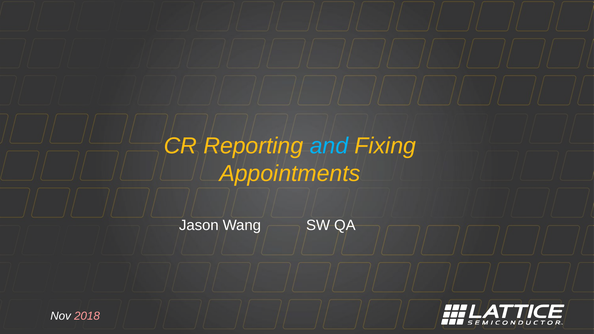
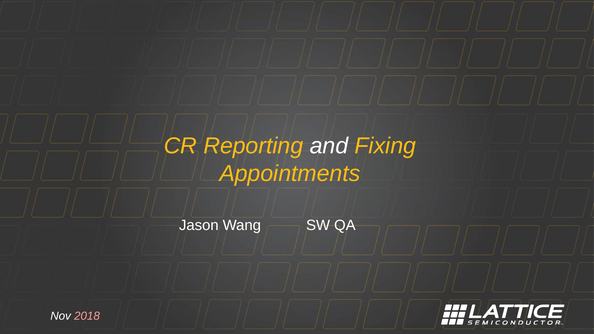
and colour: light blue -> white
